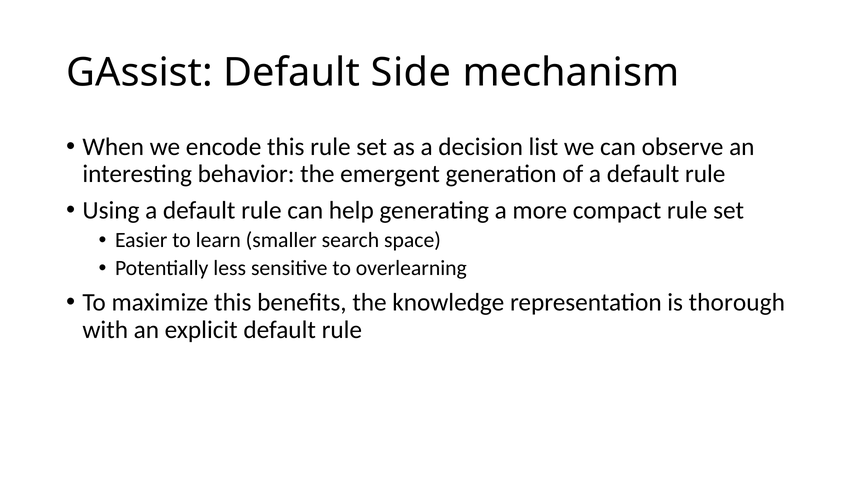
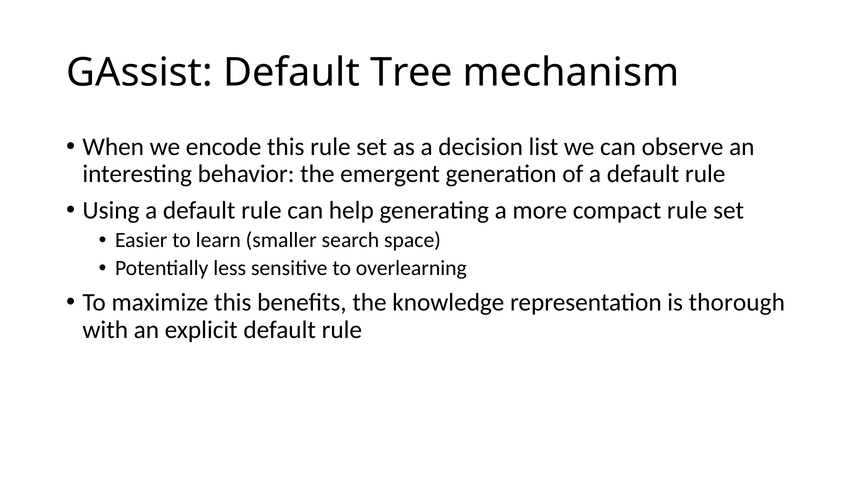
Side: Side -> Tree
